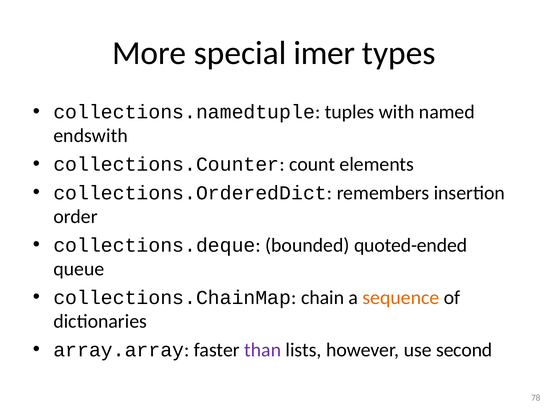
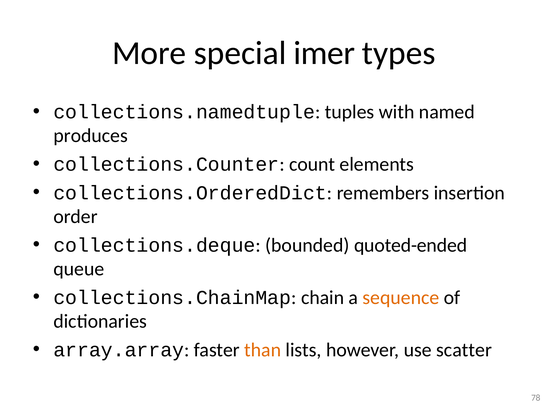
endswith: endswith -> produces
than colour: purple -> orange
second: second -> scatter
